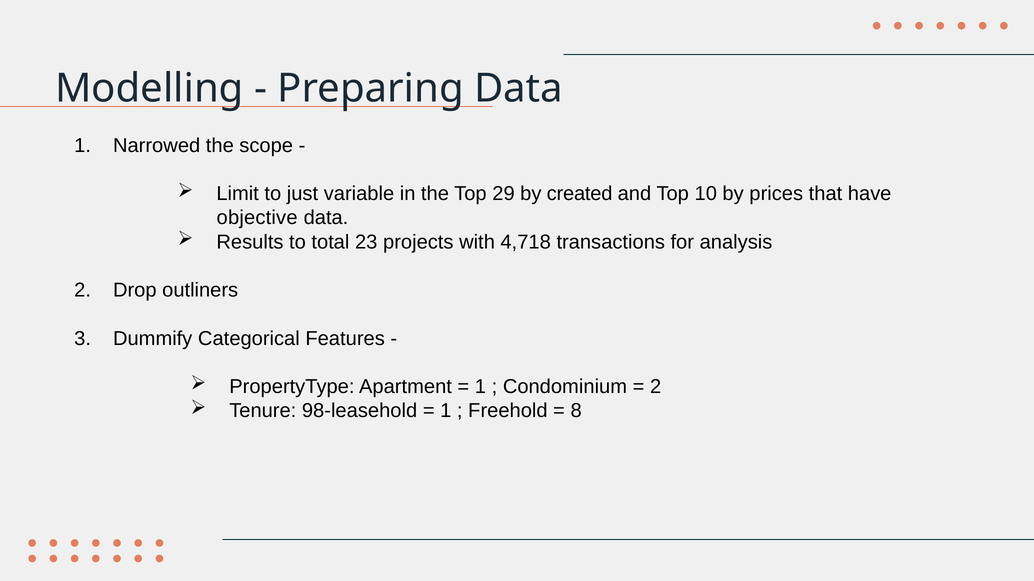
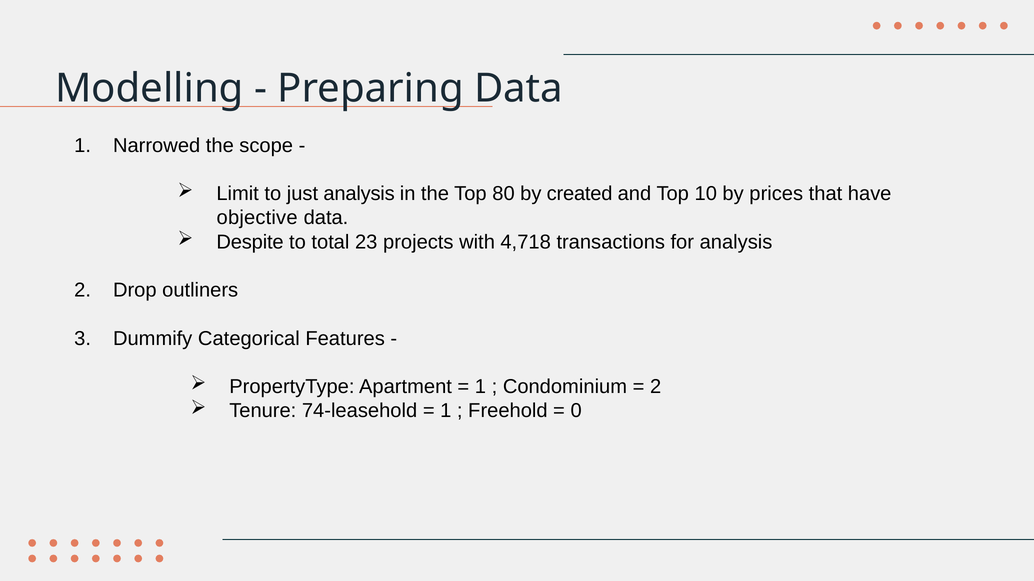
just variable: variable -> analysis
29: 29 -> 80
Results: Results -> Despite
98-leasehold: 98-leasehold -> 74-leasehold
8: 8 -> 0
